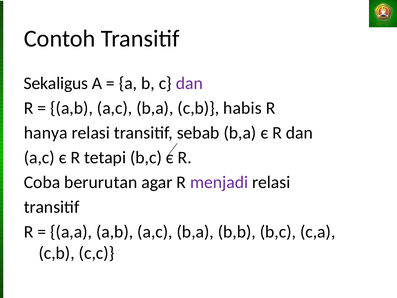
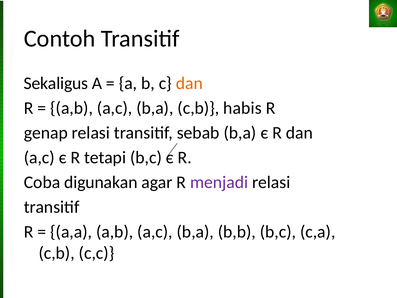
dan at (189, 83) colour: purple -> orange
hanya: hanya -> genap
berurutan: berurutan -> digunakan
